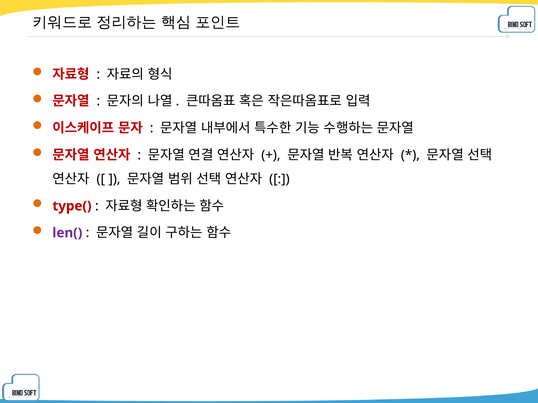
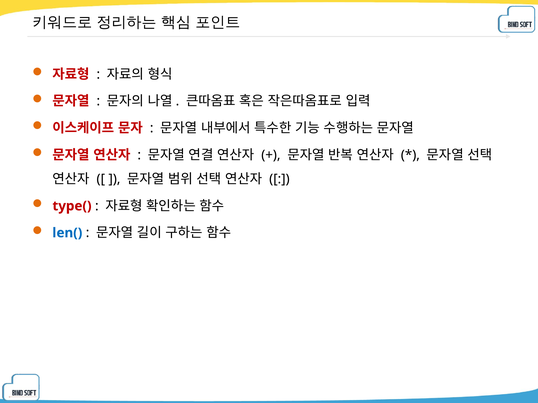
len( colour: purple -> blue
